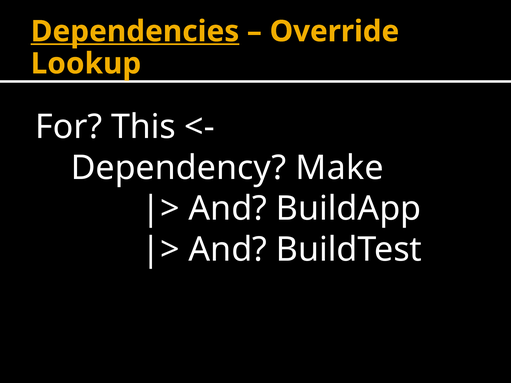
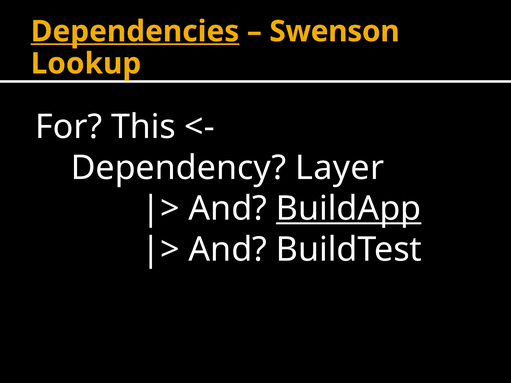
Override: Override -> Swenson
Make: Make -> Layer
BuildApp underline: none -> present
